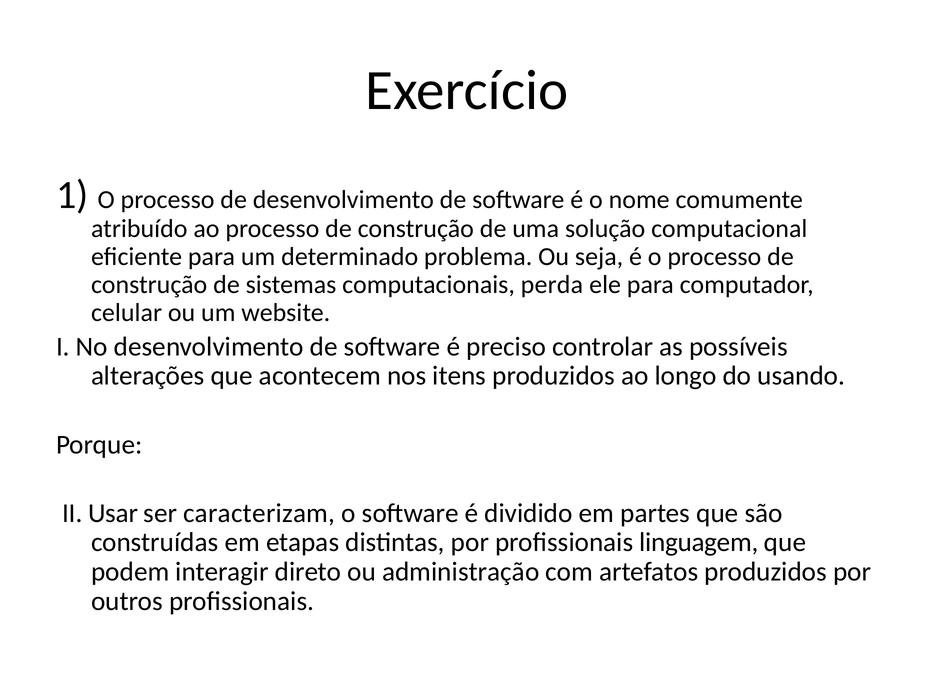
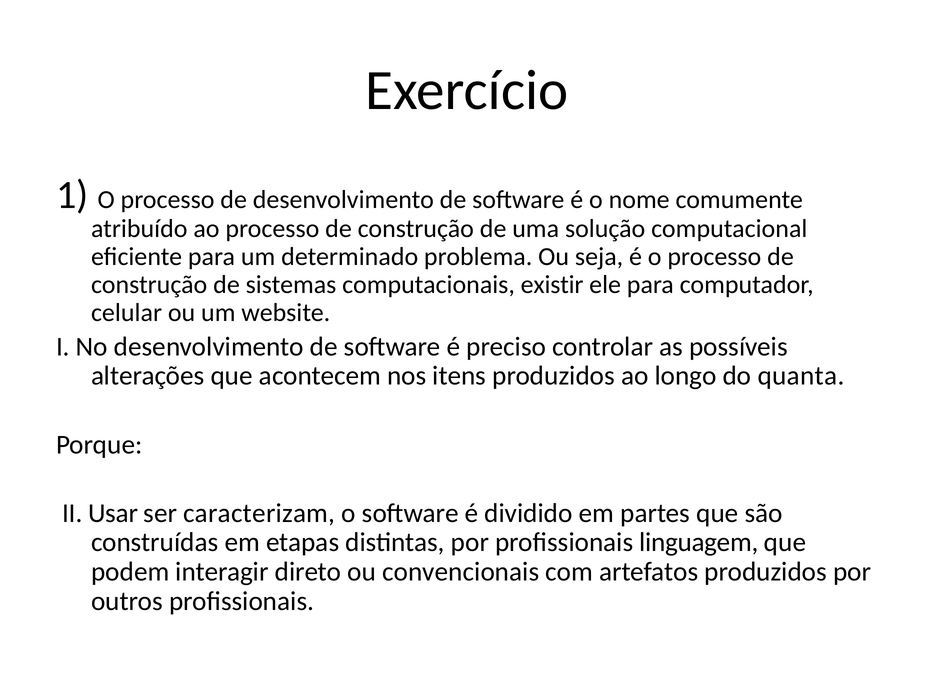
perda: perda -> existir
usando: usando -> quanta
administração: administração -> convencionais
